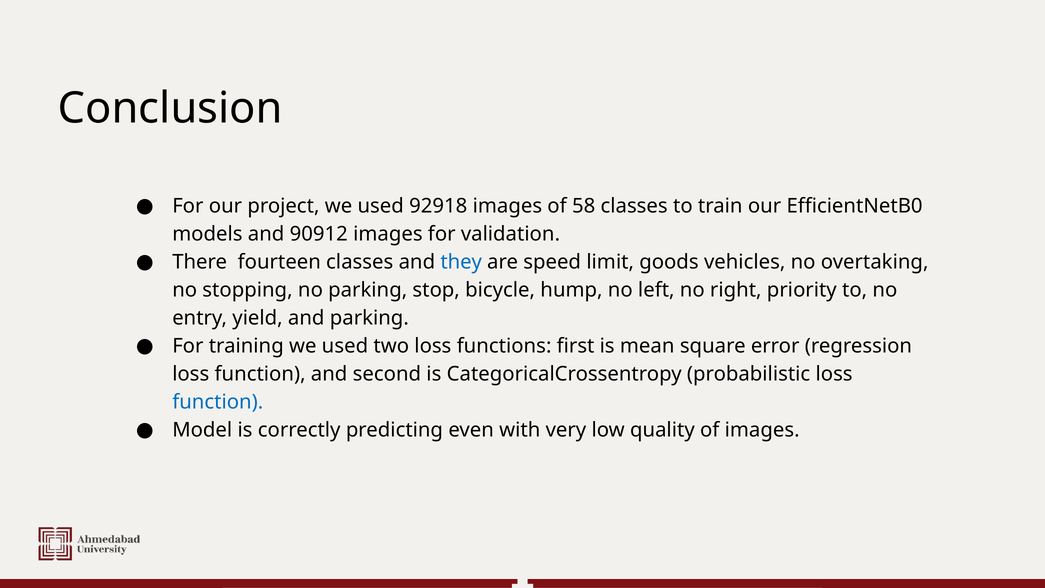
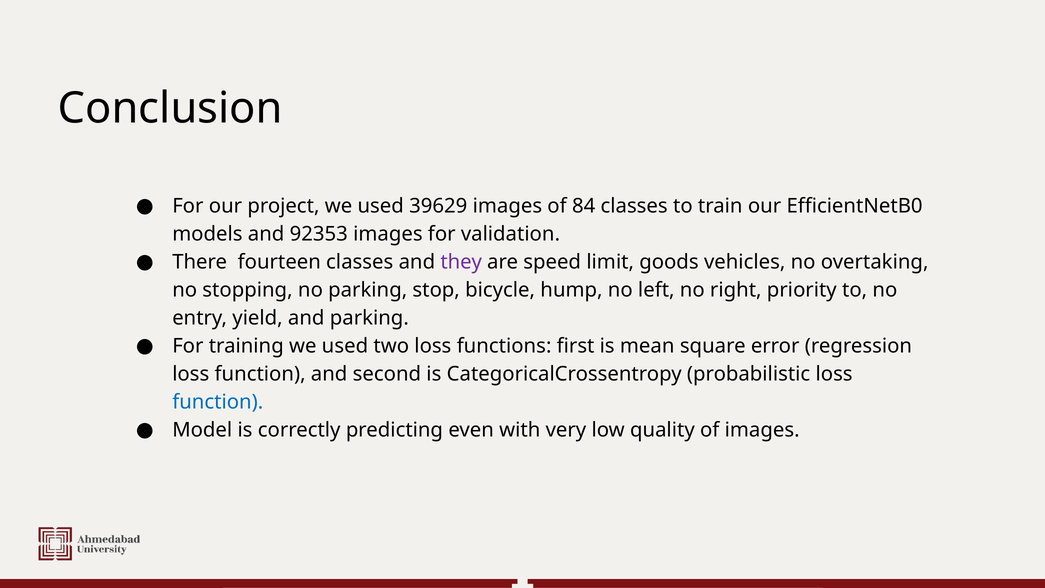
92918: 92918 -> 39629
58: 58 -> 84
90912: 90912 -> 92353
they colour: blue -> purple
